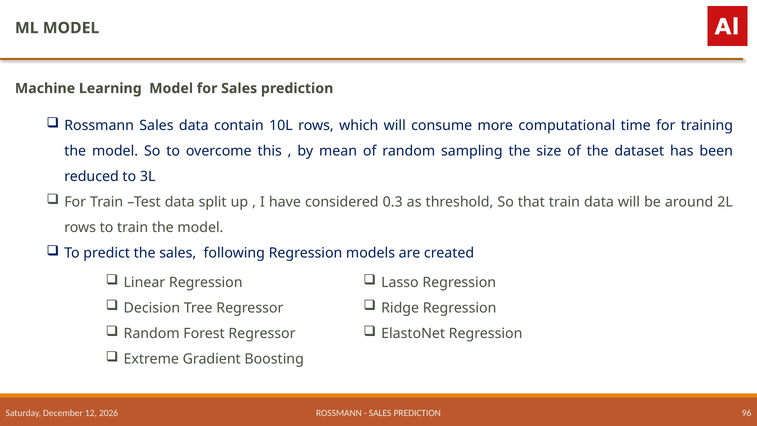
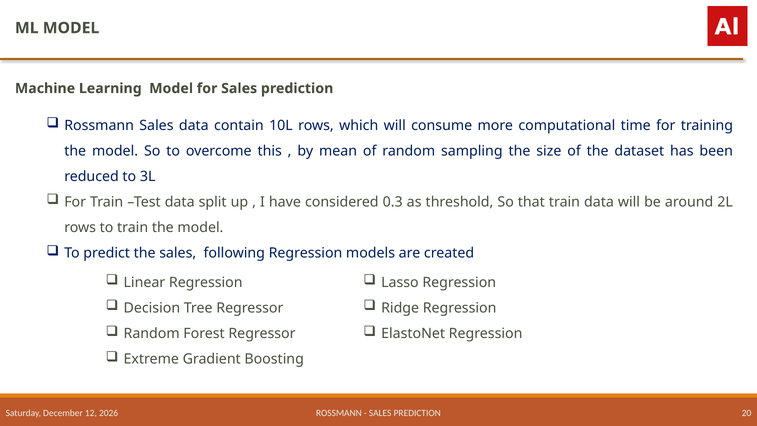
96: 96 -> 20
